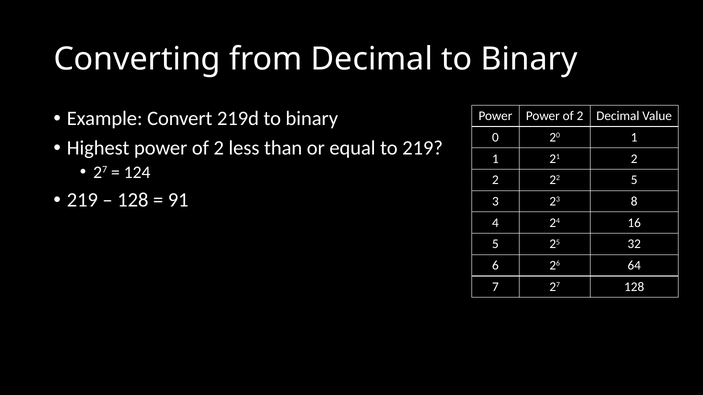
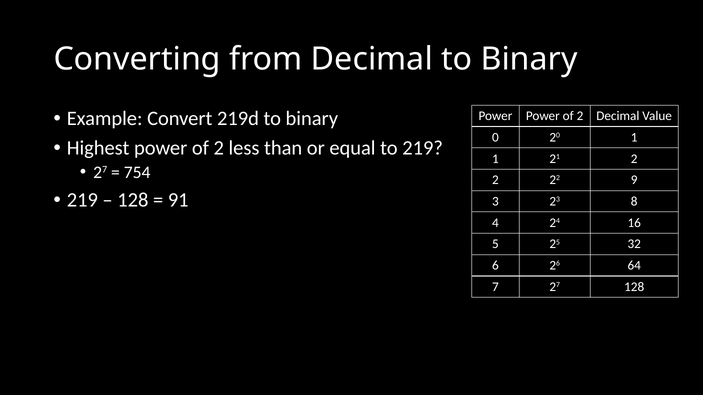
124: 124 -> 754
22 5: 5 -> 9
